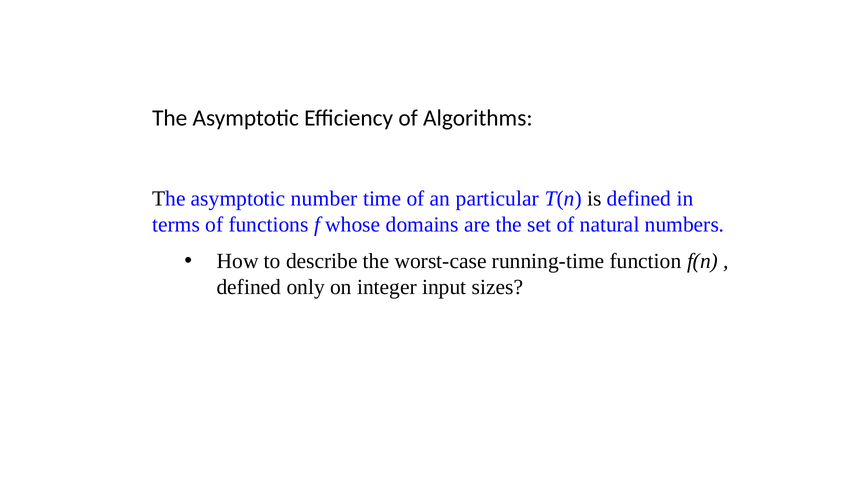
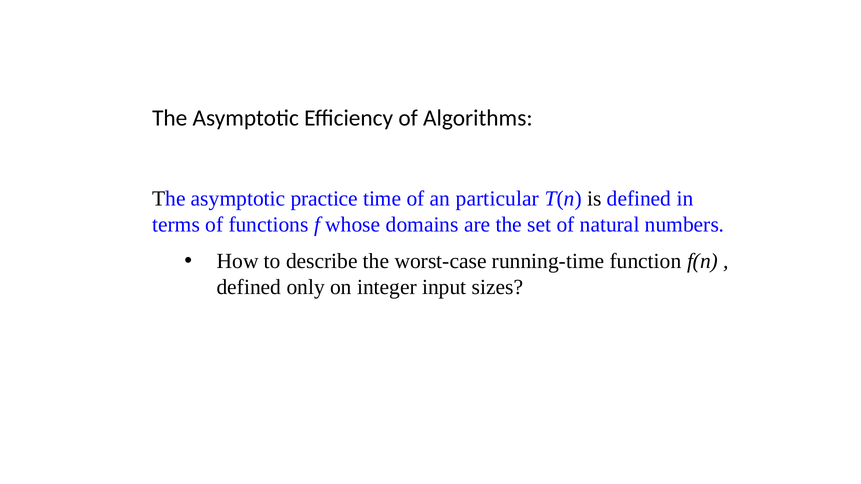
number: number -> practice
